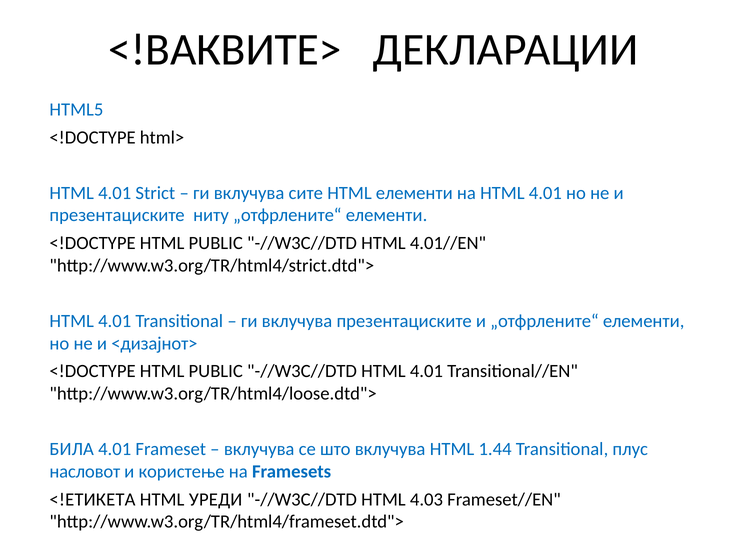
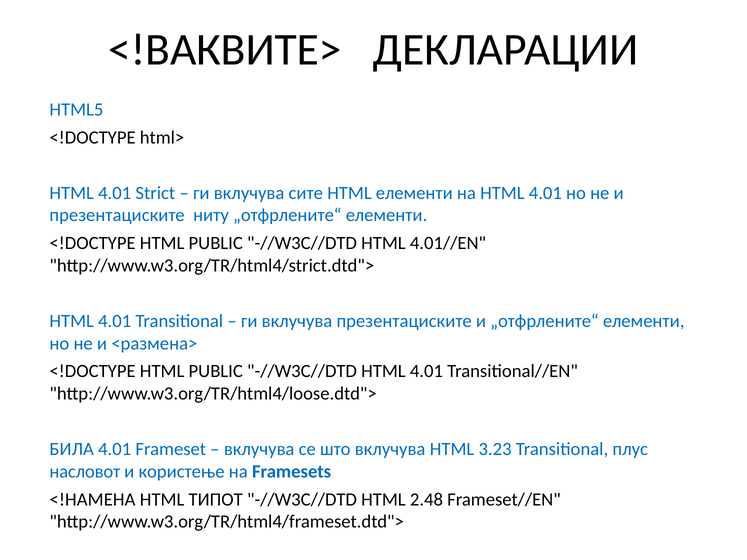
<дизајнот>: <дизајнот> -> <размена>
1.44: 1.44 -> 3.23
<!ЕТИКЕТА: <!ЕТИКЕТА -> <!НАМЕНА
УРЕДИ: УРЕДИ -> ТИПОТ
4.03: 4.03 -> 2.48
